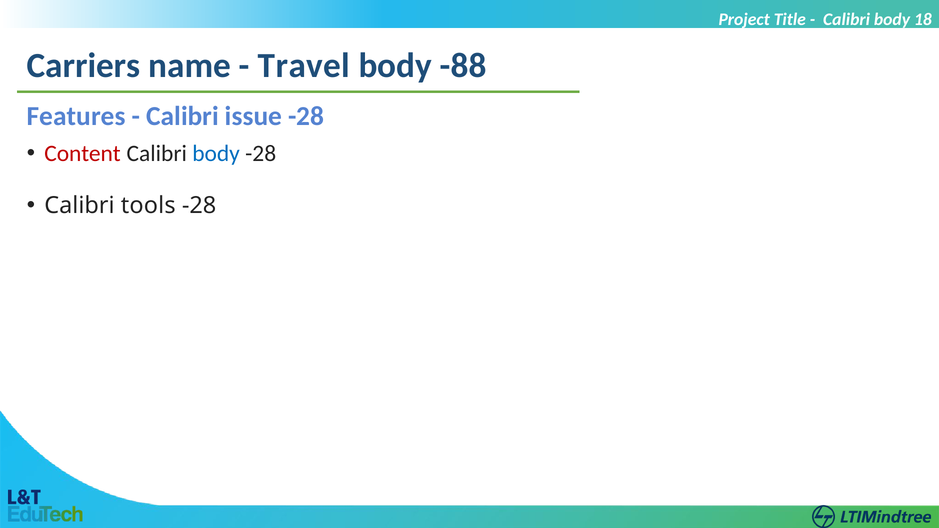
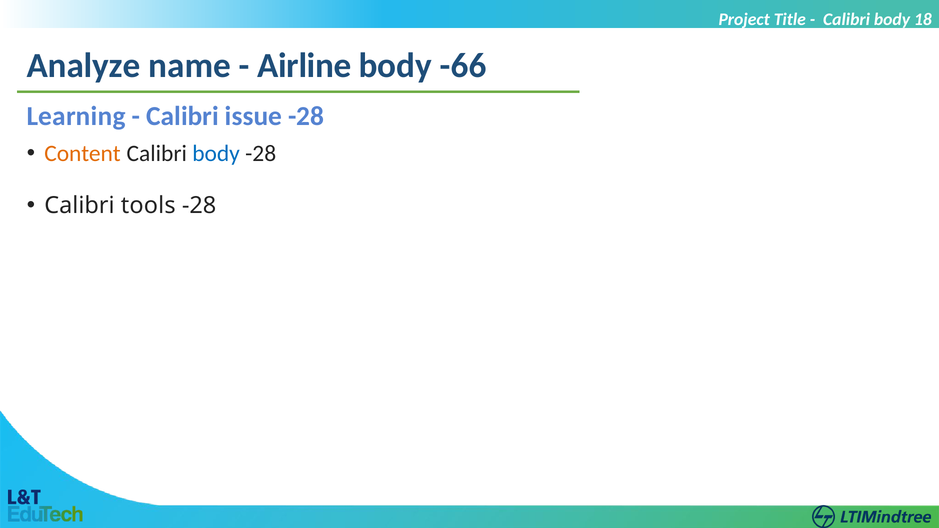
Carriers: Carriers -> Analyze
Travel: Travel -> Airline
-88: -88 -> -66
Features: Features -> Learning
Content colour: red -> orange
